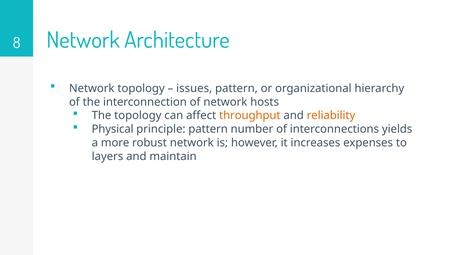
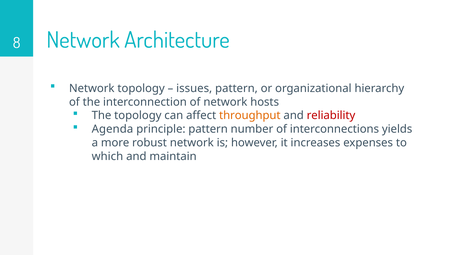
reliability colour: orange -> red
Physical: Physical -> Agenda
layers: layers -> which
